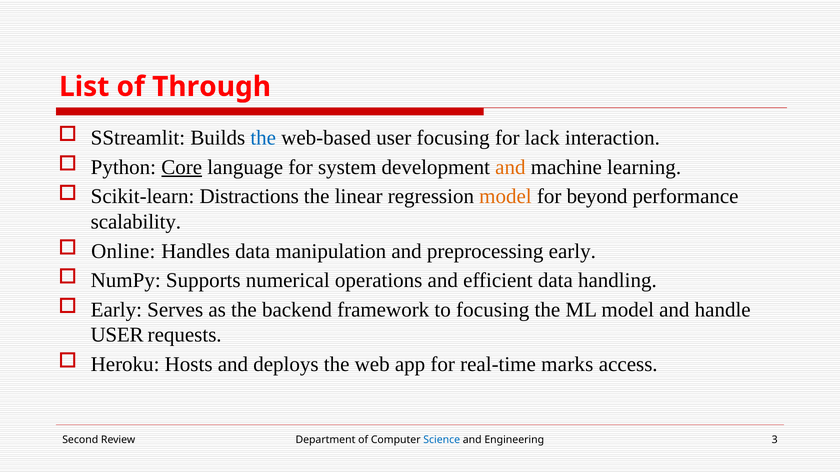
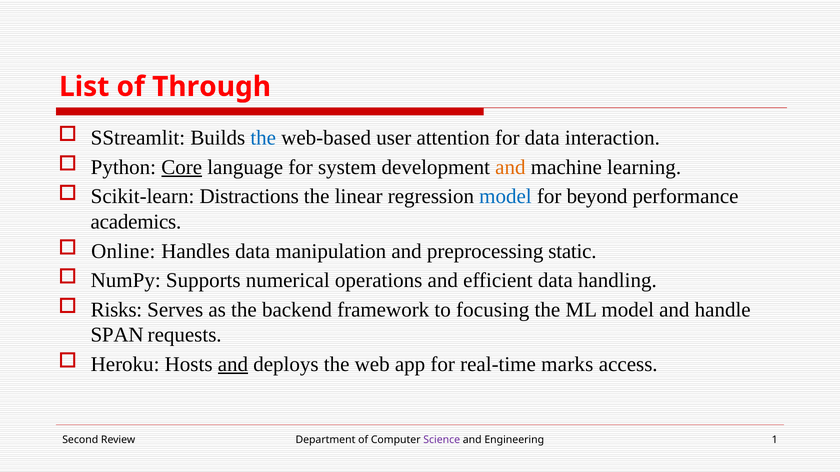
user focusing: focusing -> attention
for lack: lack -> data
model at (505, 197) colour: orange -> blue
scalability: scalability -> academics
preprocessing early: early -> static
Early at (116, 310): Early -> Risks
USER at (117, 335): USER -> SPAN
and at (233, 365) underline: none -> present
Science colour: blue -> purple
3: 3 -> 1
